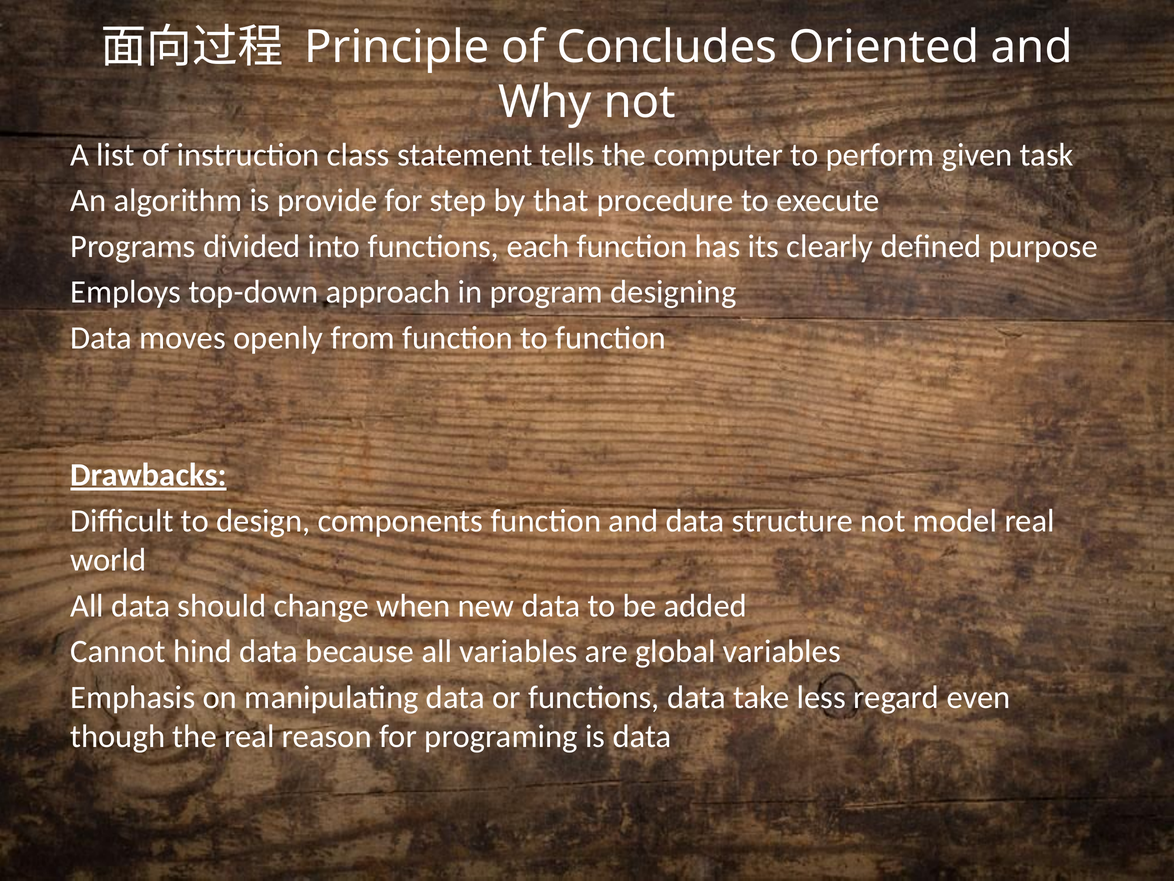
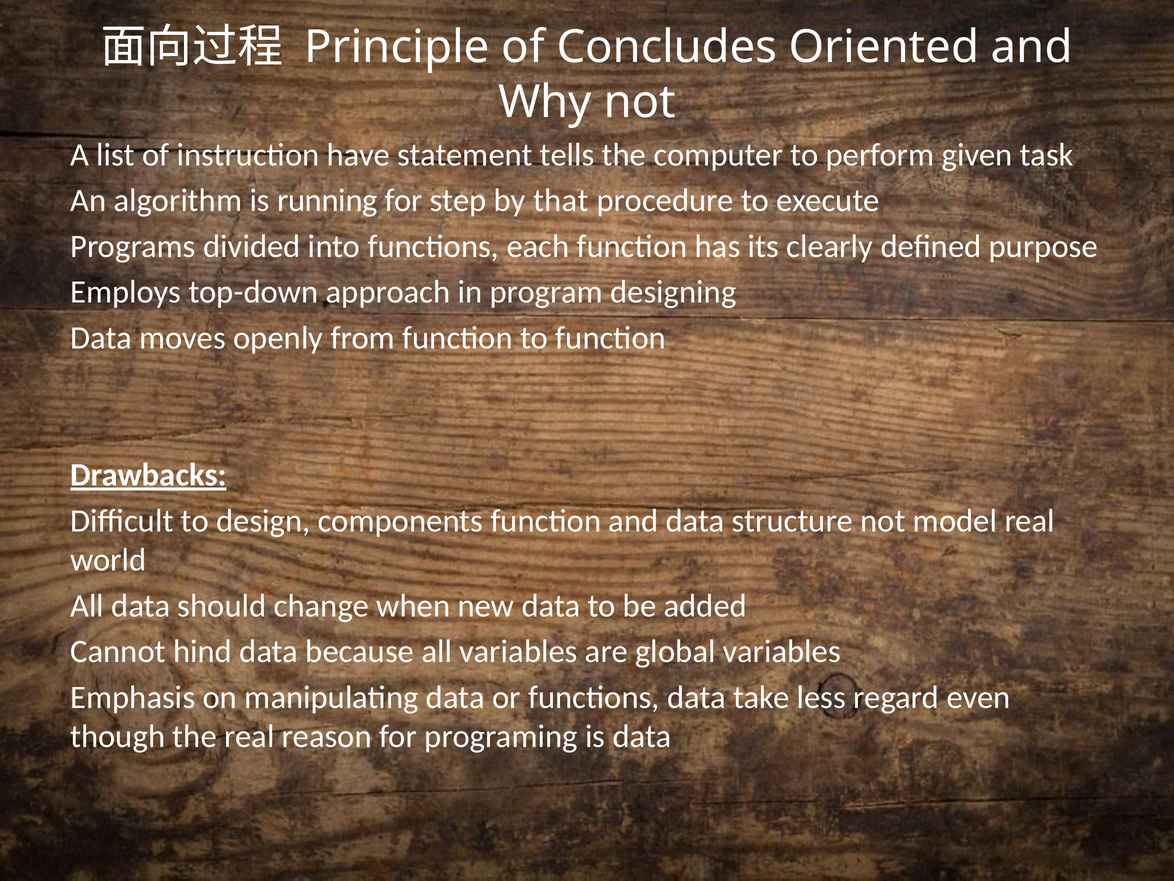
class: class -> have
provide: provide -> running
